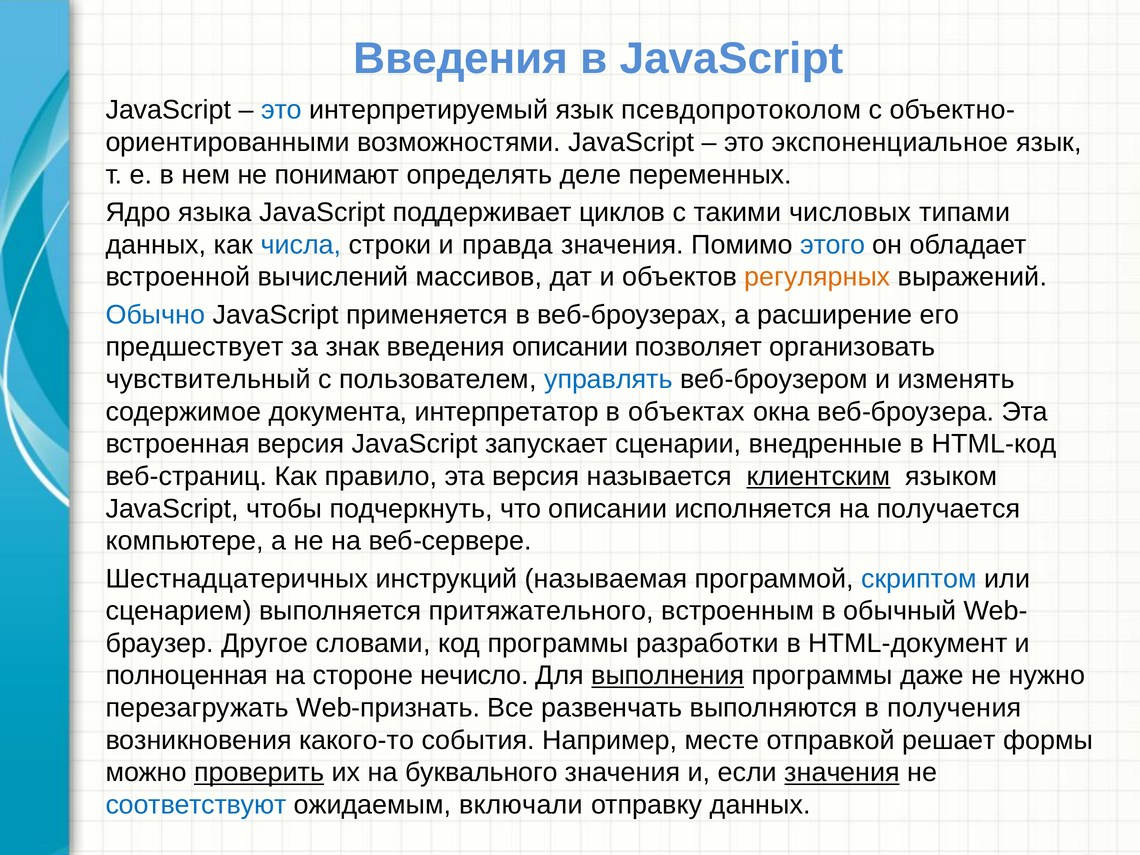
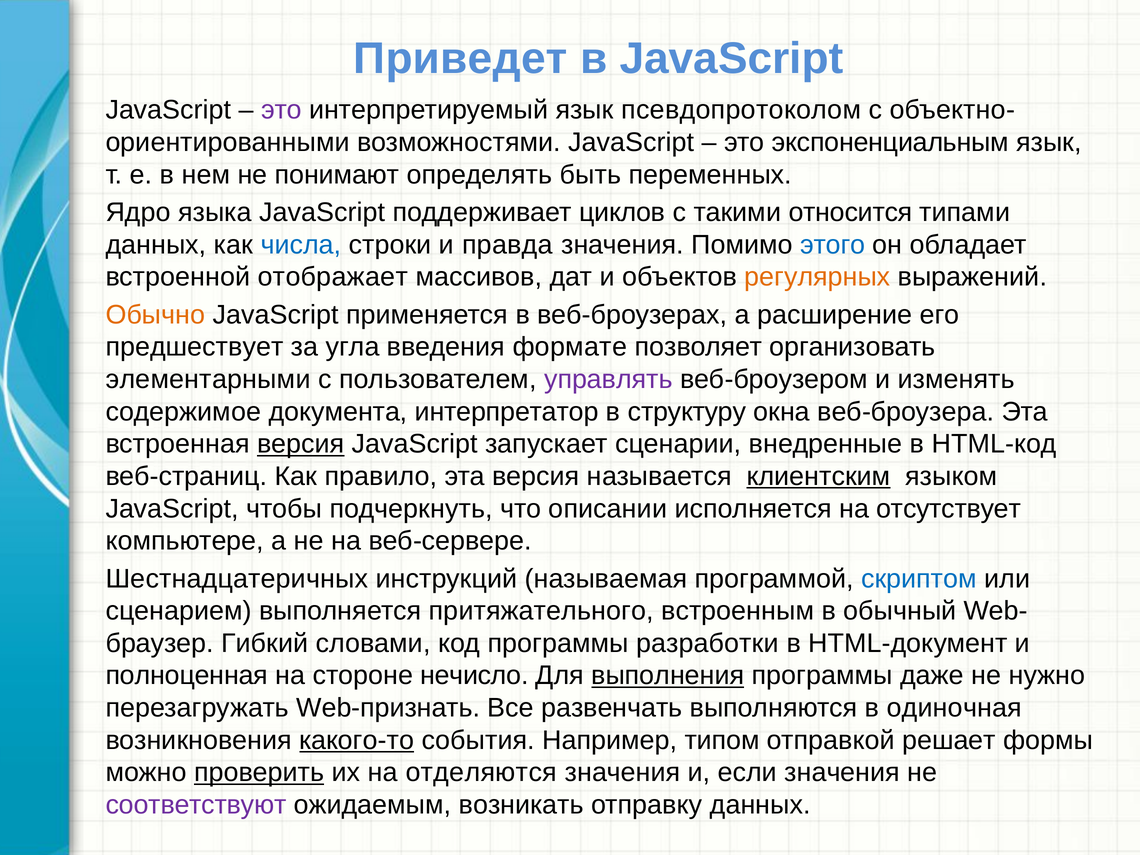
Введения at (461, 59): Введения -> Приведет
это at (281, 110) colour: blue -> purple
экспоненциальное: экспоненциальное -> экспоненциальным
деле: деле -> быть
числовых: числовых -> относится
вычислений: вычислений -> отображает
Обычно colour: blue -> orange
знак: знак -> угла
введения описании: описании -> формате
чувствительный: чувствительный -> элементарными
управлять colour: blue -> purple
объектах: объектах -> структуру
версия at (301, 444) underline: none -> present
получается: получается -> отсутствует
Другое: Другое -> Гибкий
получения: получения -> одиночная
какого-то underline: none -> present
месте: месте -> типом
буквального: буквального -> отделяются
значения at (842, 773) underline: present -> none
соответствуют colour: blue -> purple
включали: включали -> возникать
